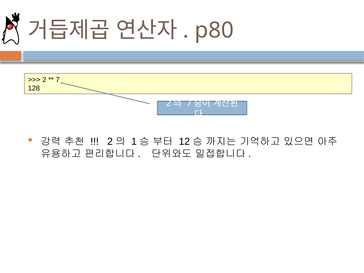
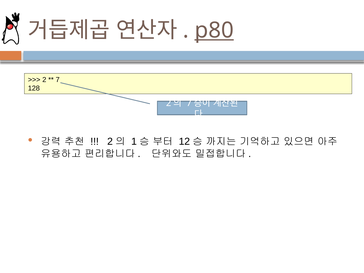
p80 underline: none -> present
